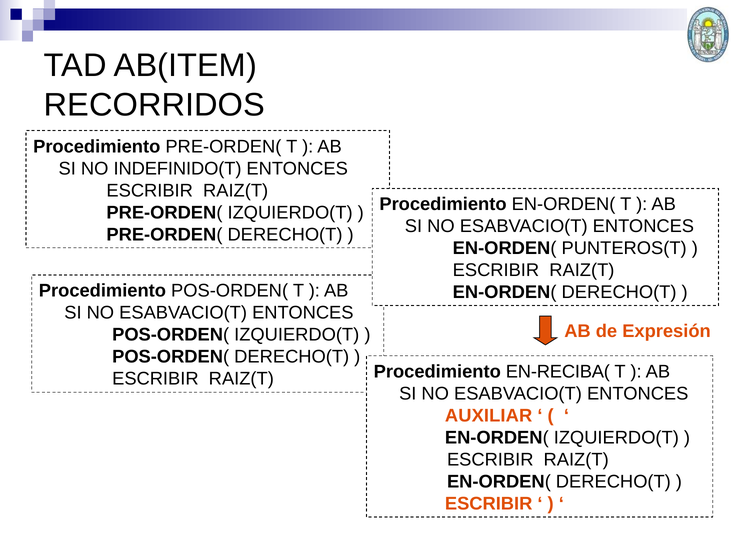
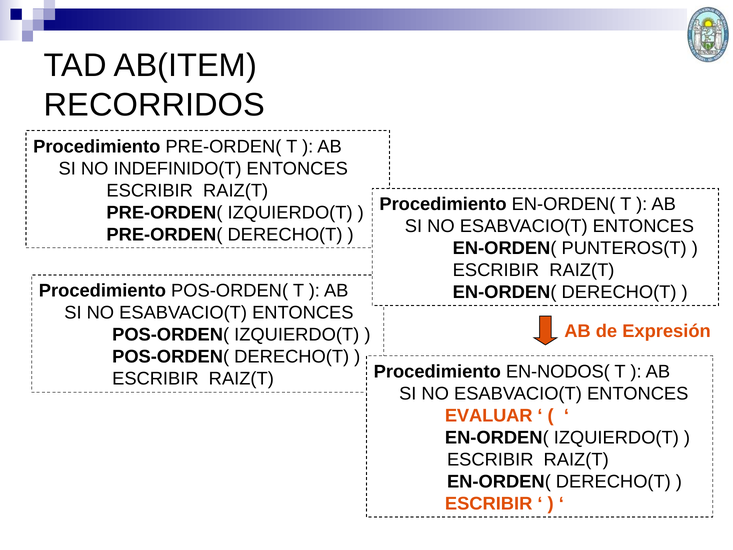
EN-RECIBA(: EN-RECIBA( -> EN-NODOS(
AUXILIAR: AUXILIAR -> EVALUAR
